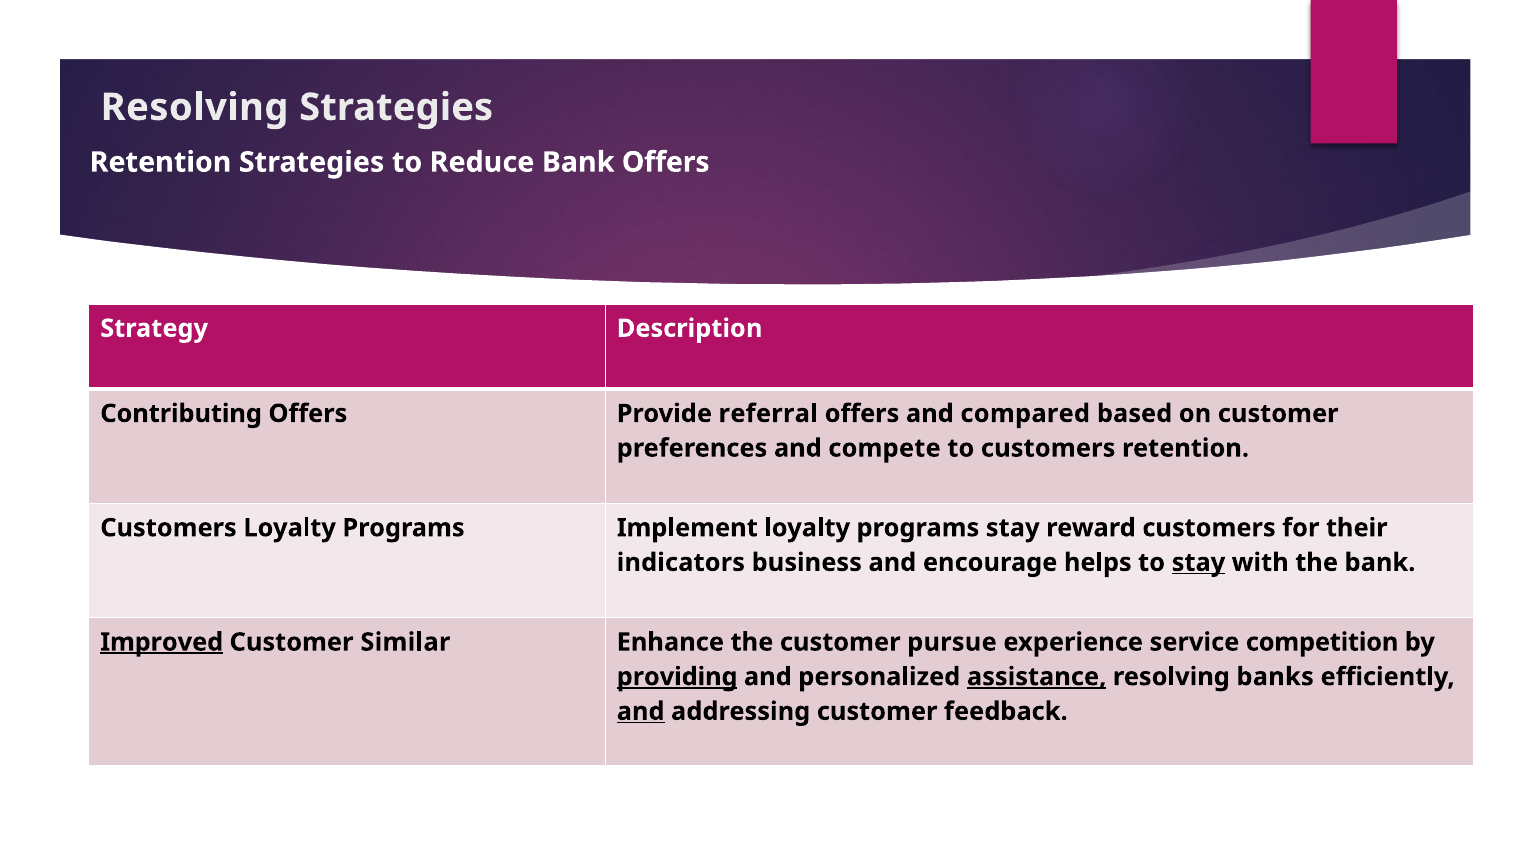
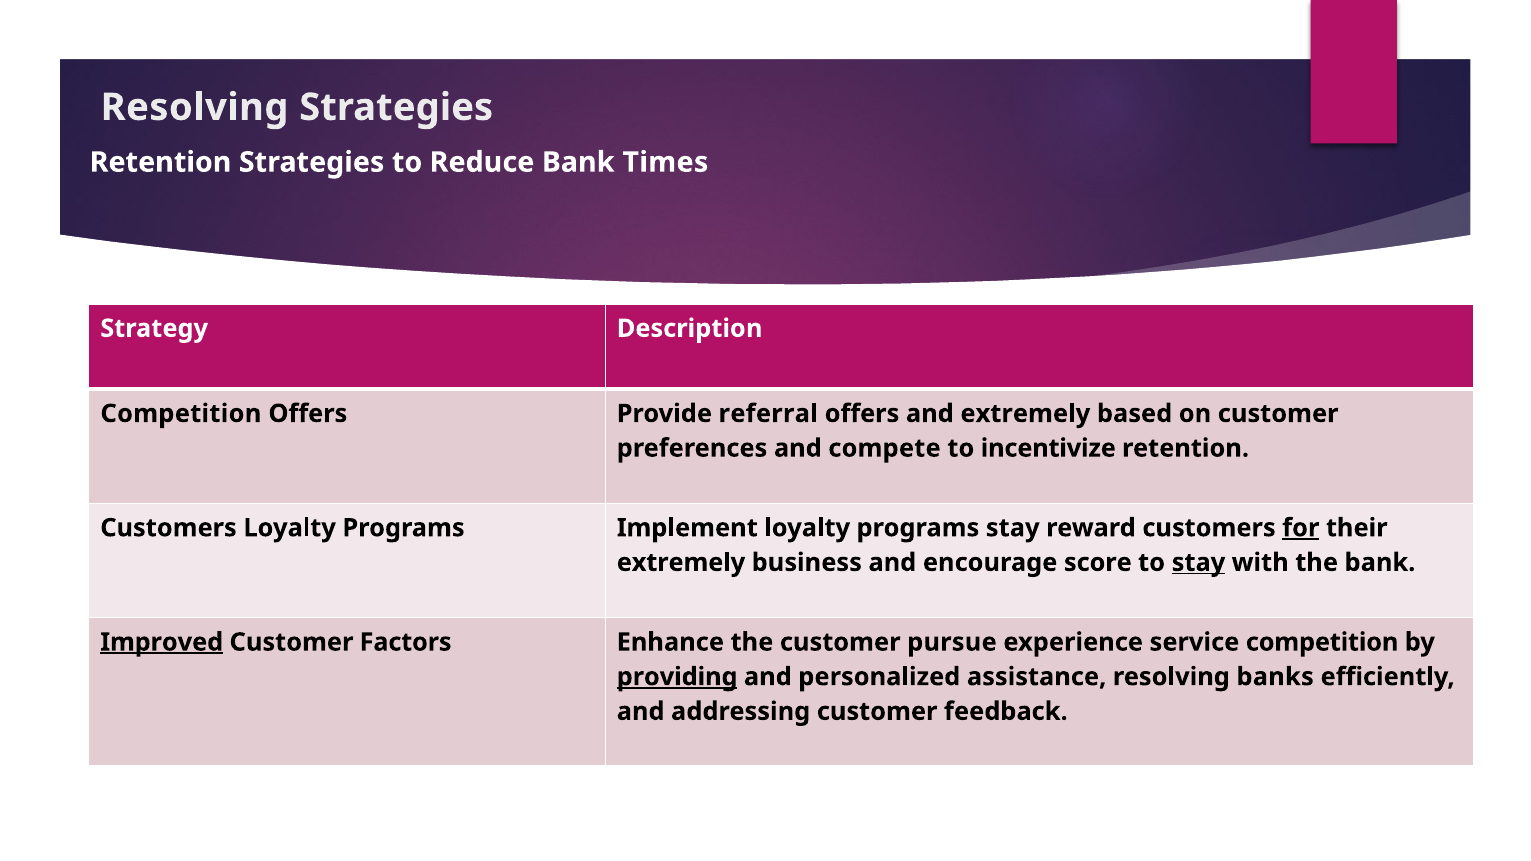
Bank Offers: Offers -> Times
Contributing at (181, 414): Contributing -> Competition
and compared: compared -> extremely
to customers: customers -> incentivize
for underline: none -> present
indicators at (681, 563): indicators -> extremely
helps: helps -> score
Similar: Similar -> Factors
assistance underline: present -> none
and at (641, 712) underline: present -> none
